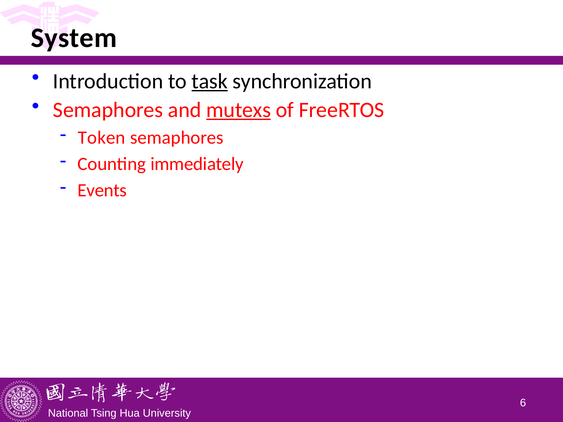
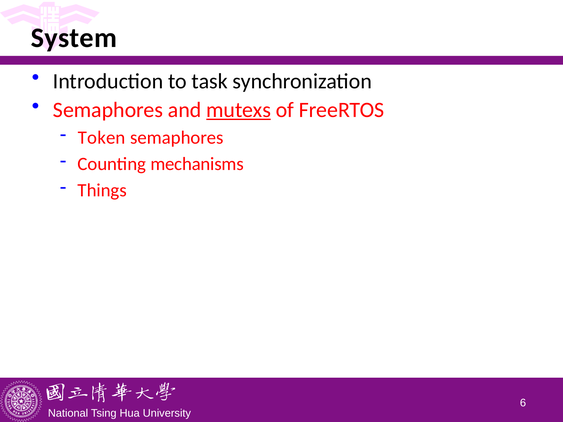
task underline: present -> none
immediately: immediately -> mechanisms
Events: Events -> Things
